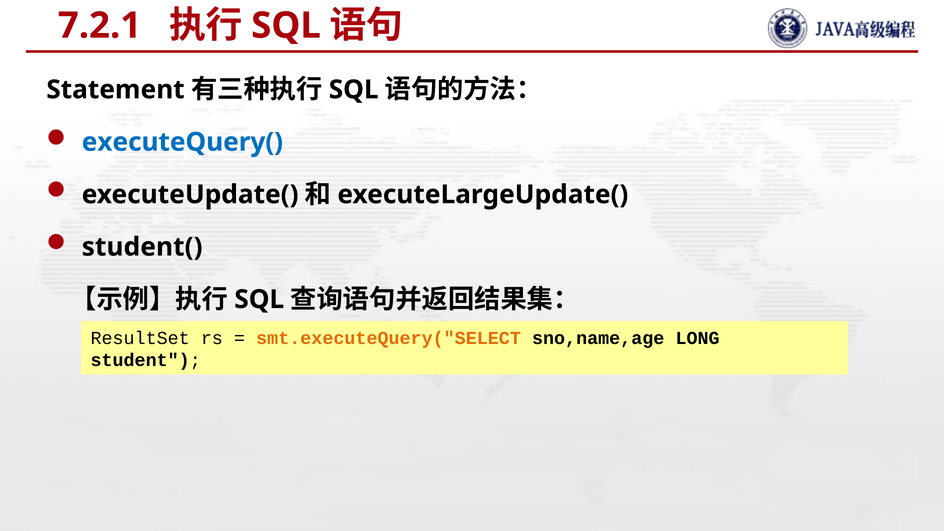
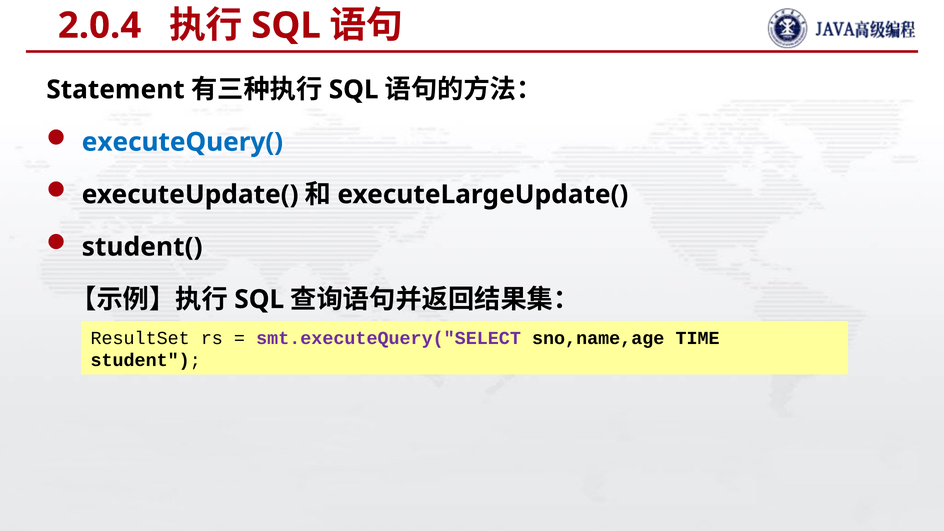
7.2.1: 7.2.1 -> 2.0.4
smt.executeQuery("SELECT colour: orange -> purple
LONG: LONG -> TIME
